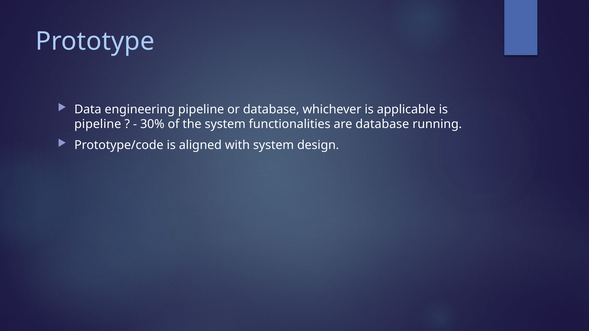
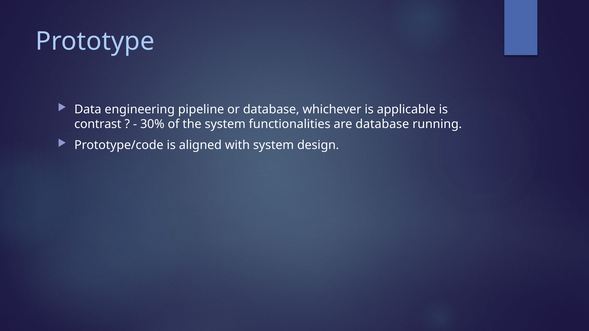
pipeline at (98, 124): pipeline -> contrast
